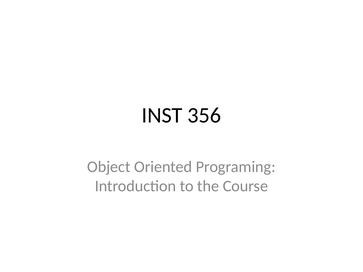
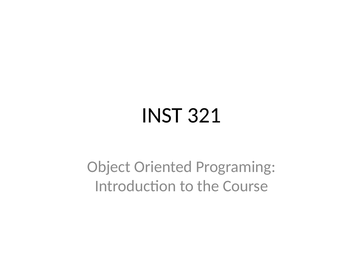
356: 356 -> 321
